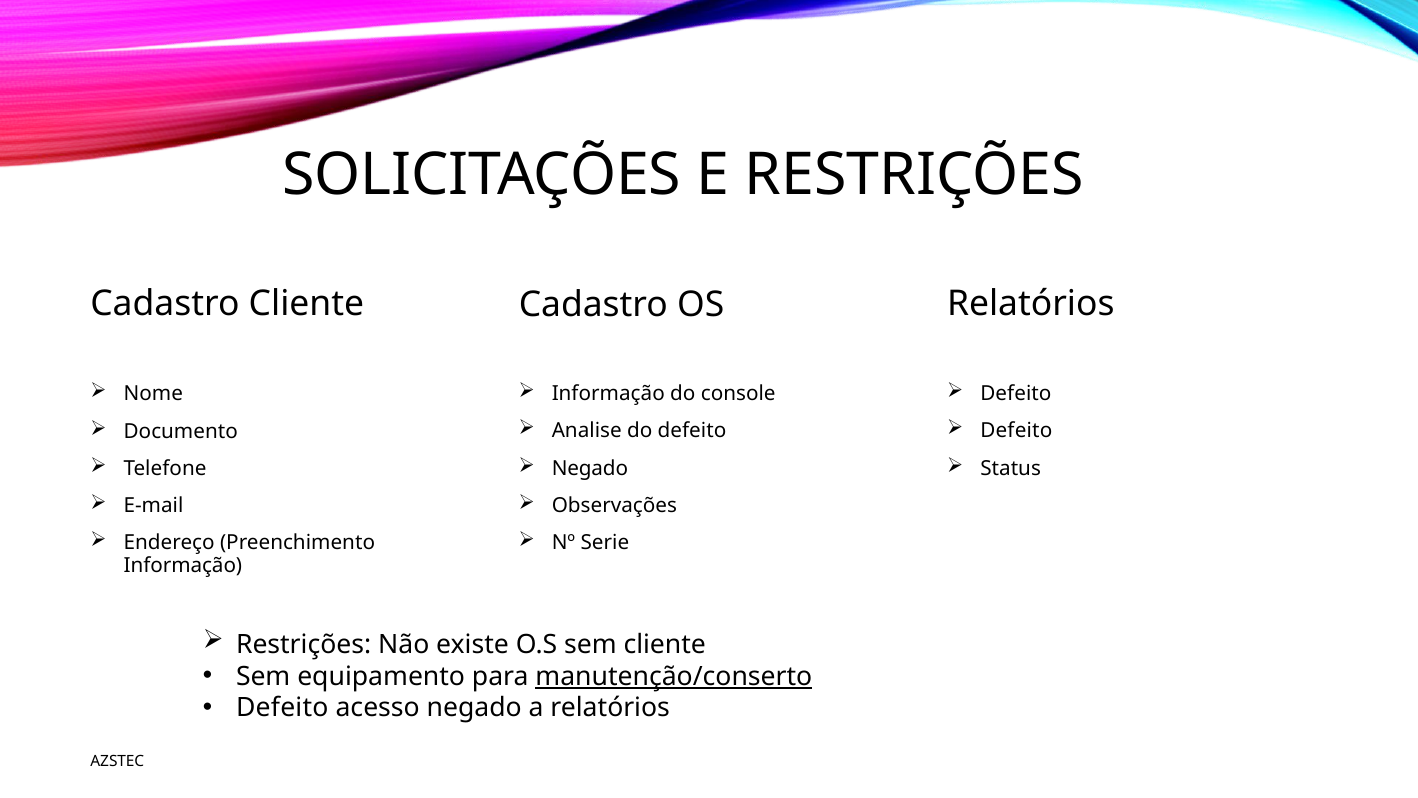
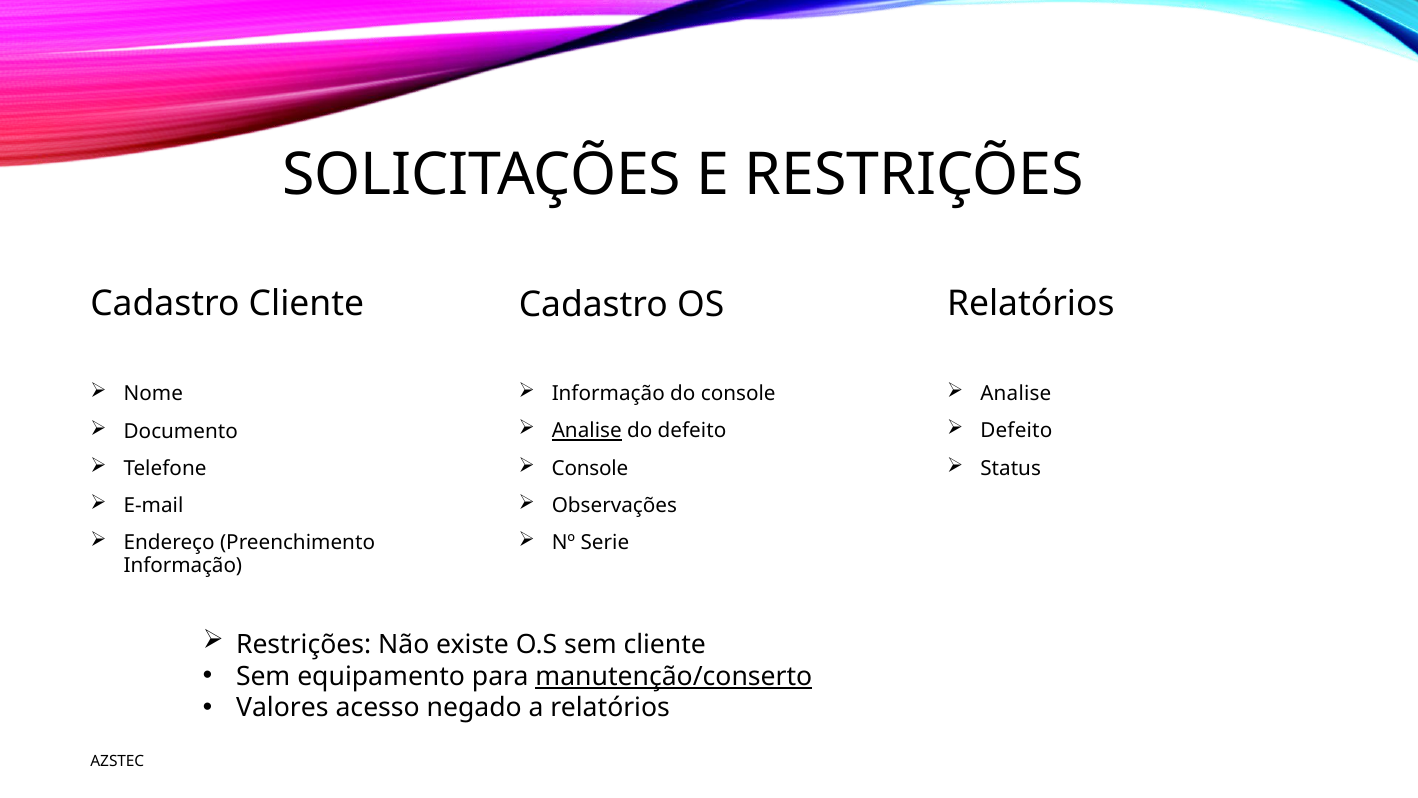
Defeito at (1016, 394): Defeito -> Analise
Analise at (587, 431) underline: none -> present
Negado at (590, 468): Negado -> Console
Defeito at (282, 708): Defeito -> Valores
